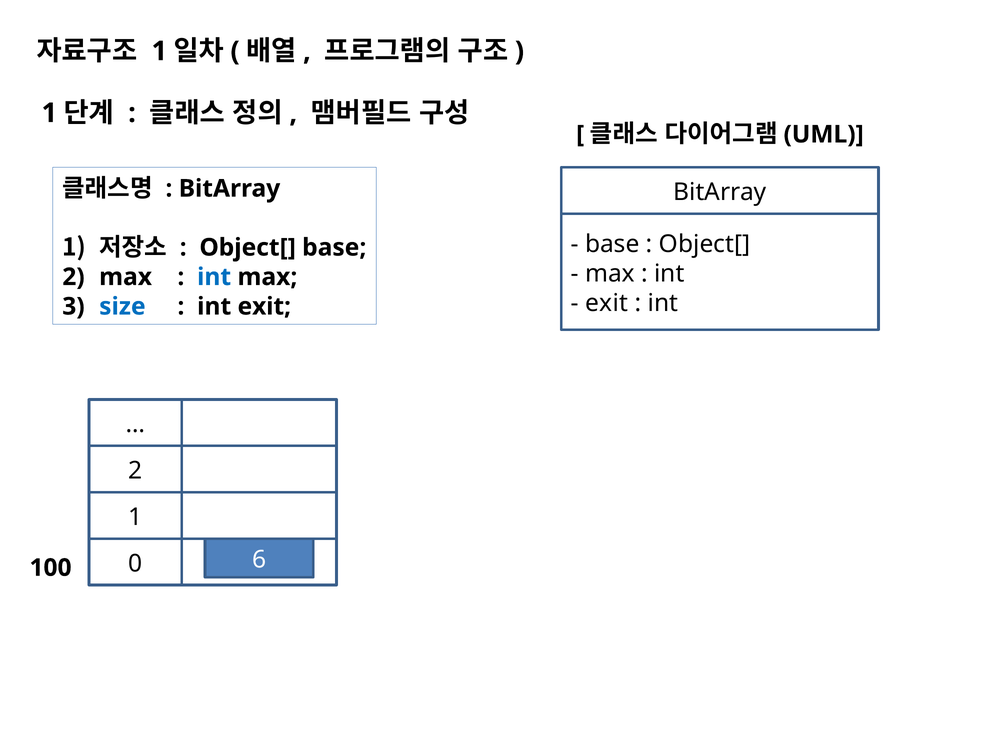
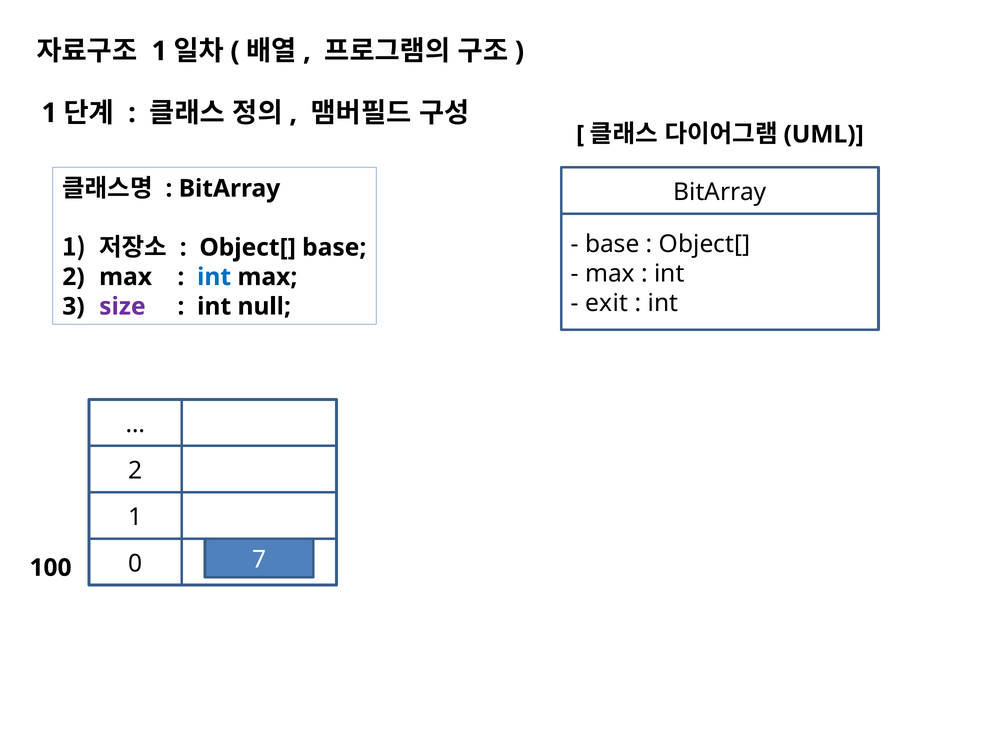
size colour: blue -> purple
int exit: exit -> null
6: 6 -> 7
